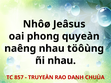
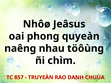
ñi nhau: nhau -> chìm
